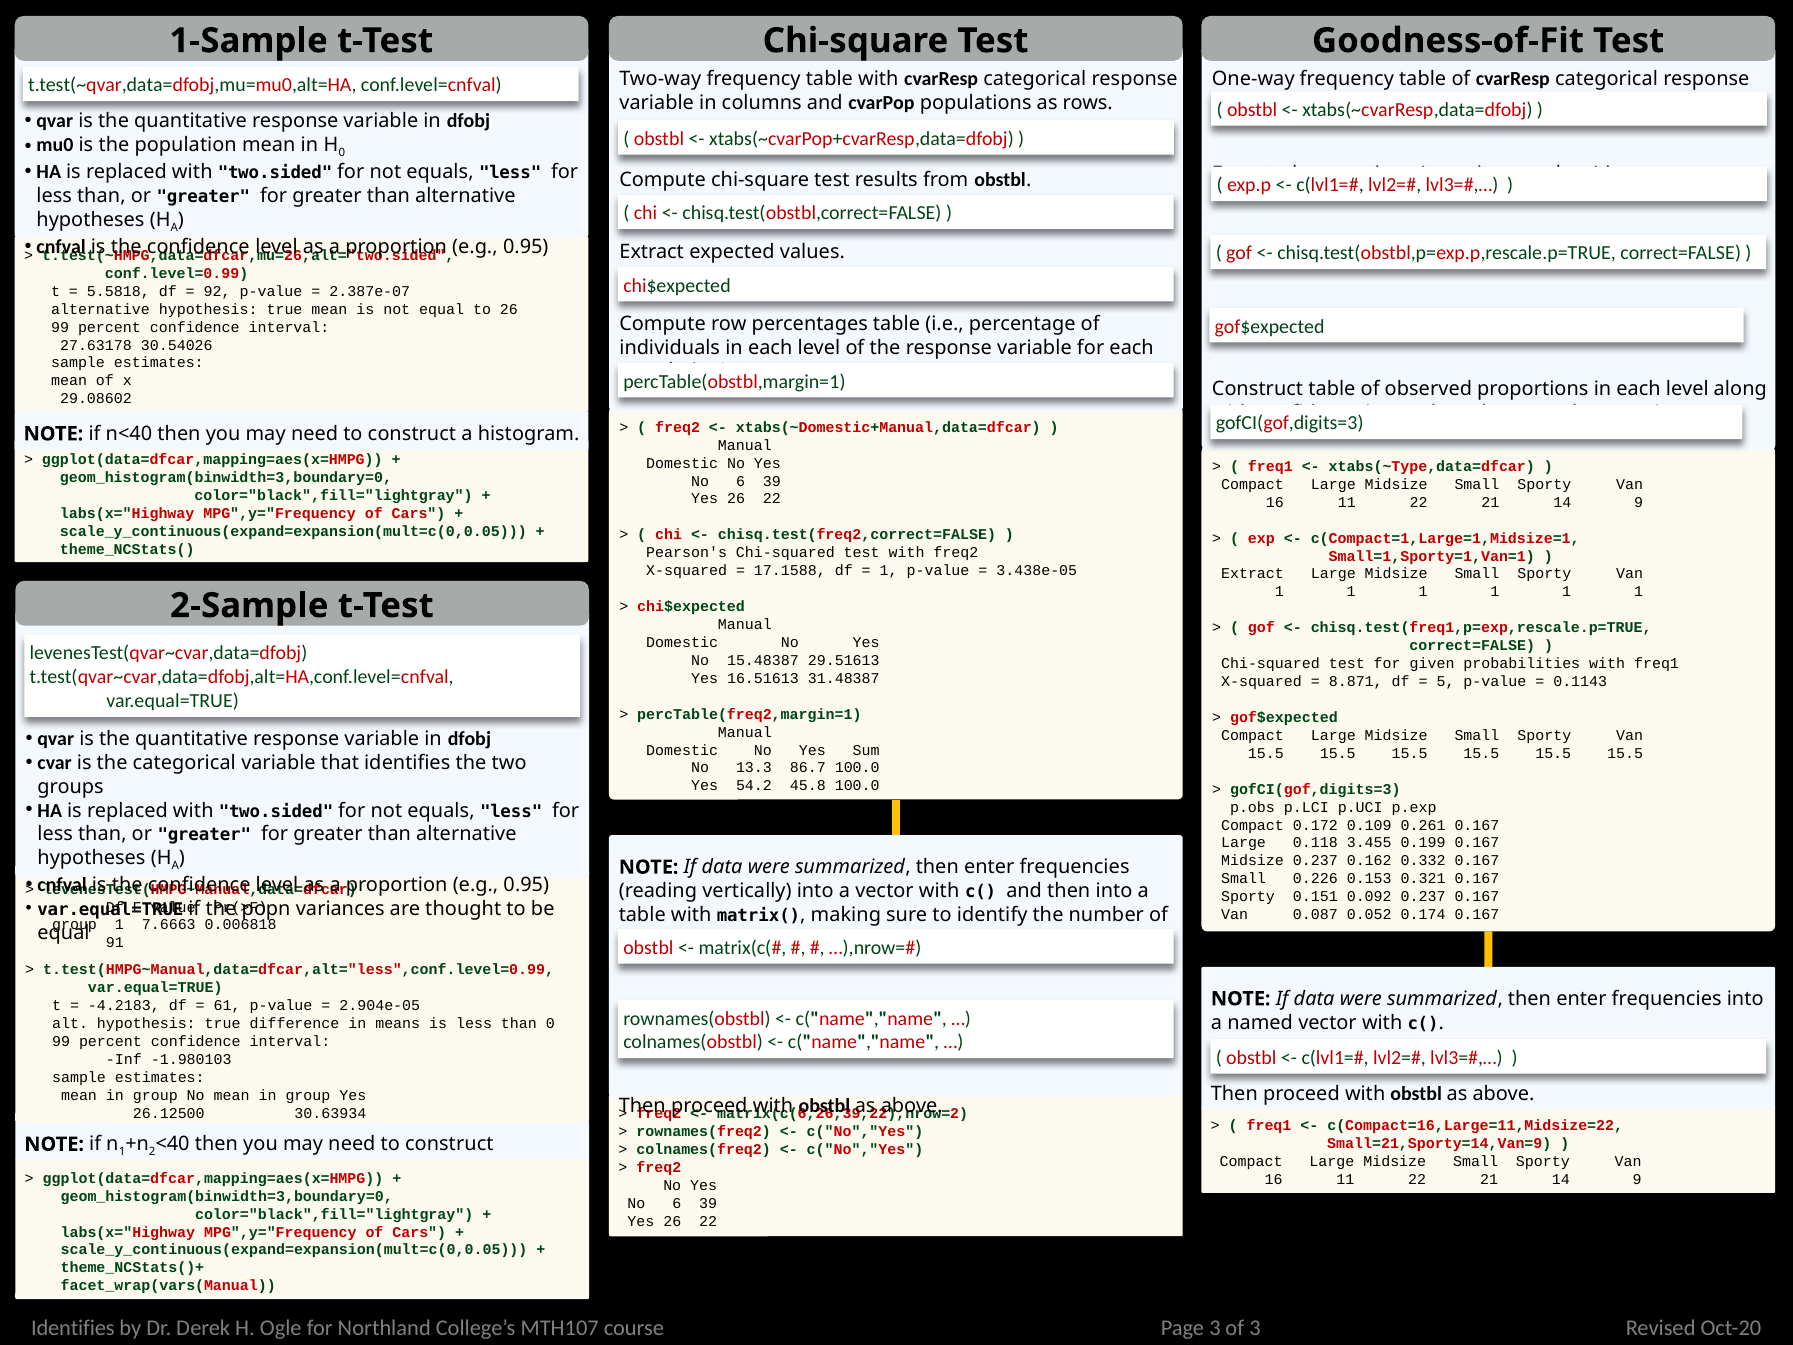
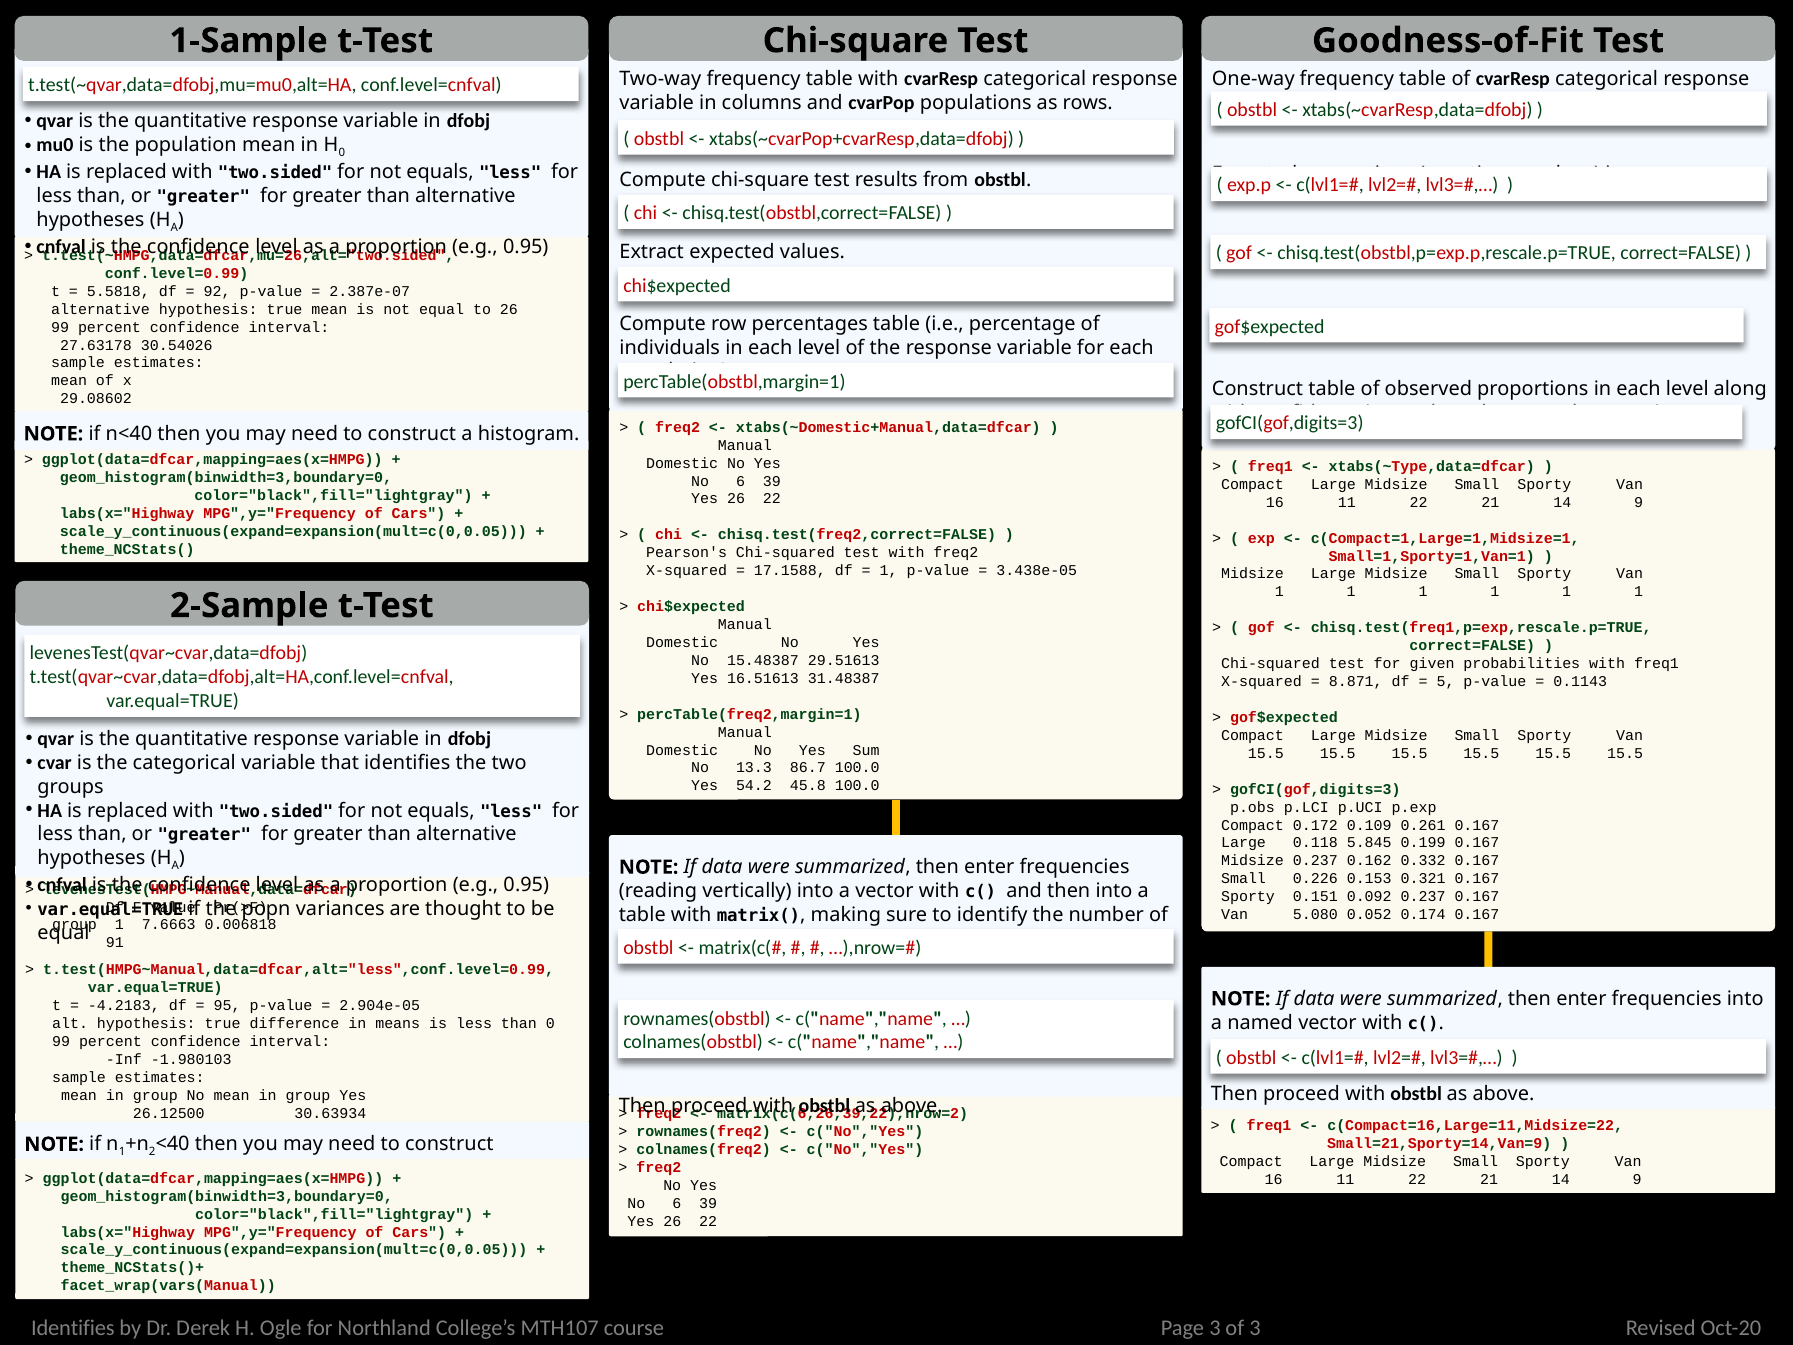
Extract at (1252, 574): Extract -> Midsize
3.455: 3.455 -> 5.845
0.087: 0.087 -> 5.080
61: 61 -> 95
